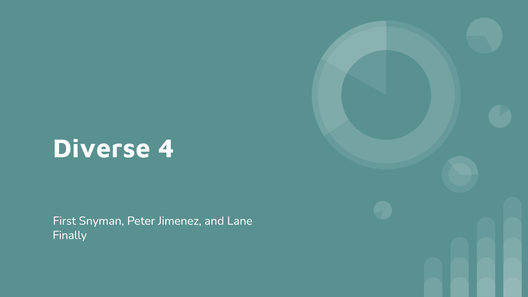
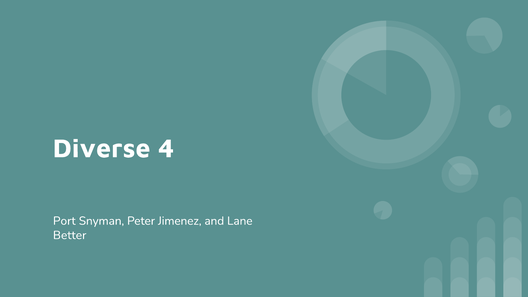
First: First -> Port
Finally: Finally -> Better
